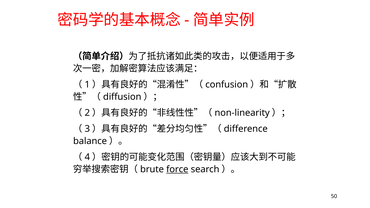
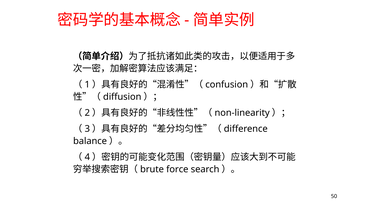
force underline: present -> none
